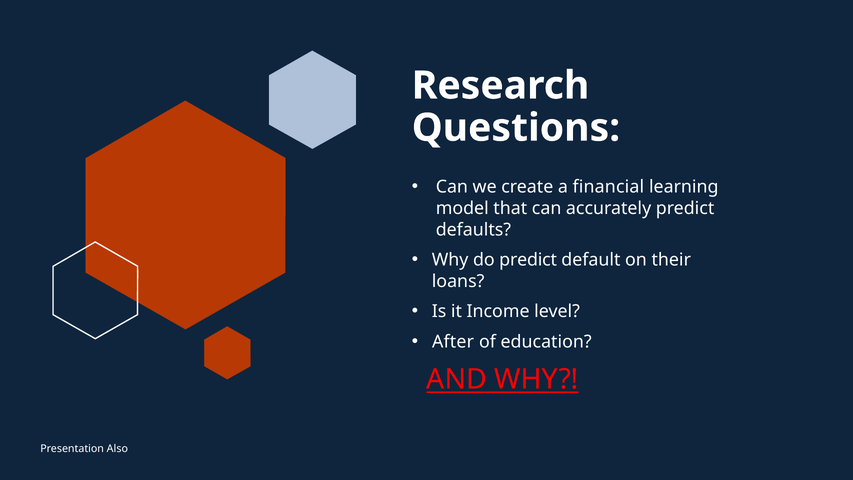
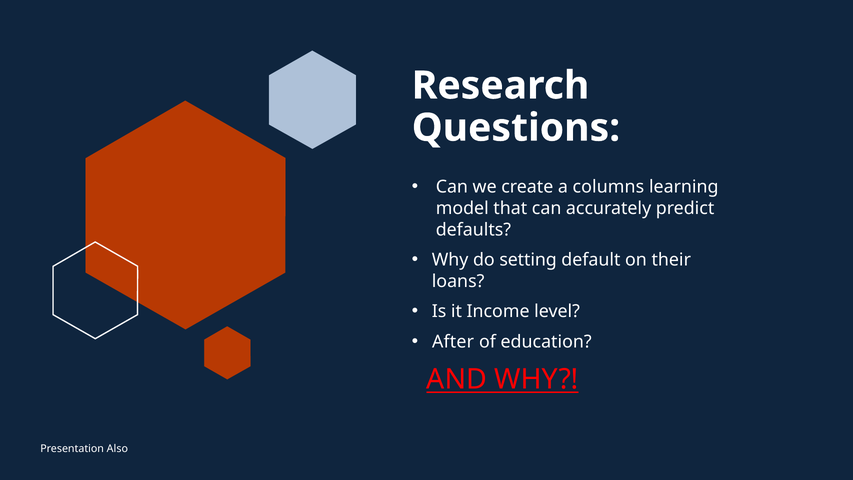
financial: financial -> columns
do predict: predict -> setting
